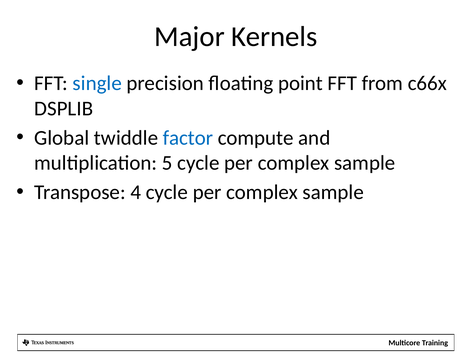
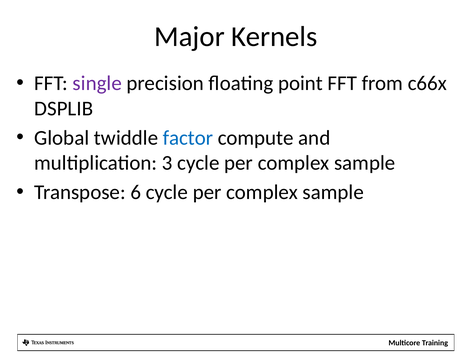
single colour: blue -> purple
5: 5 -> 3
4: 4 -> 6
